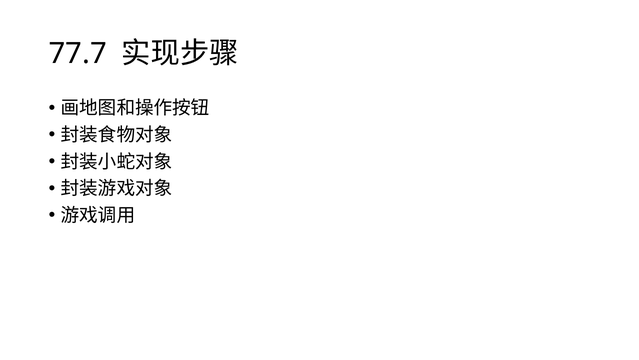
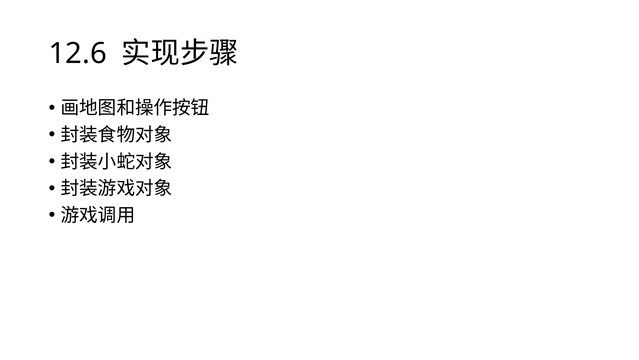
77.7: 77.7 -> 12.6
